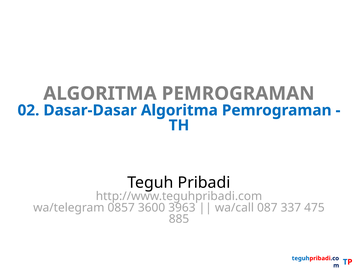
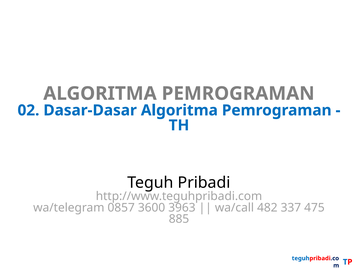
087: 087 -> 482
